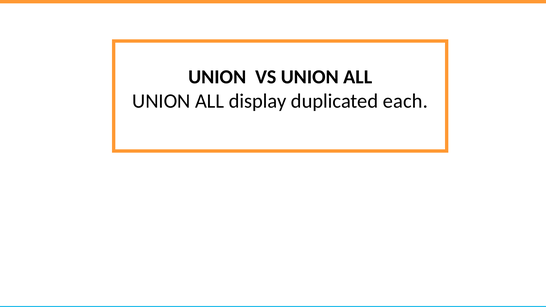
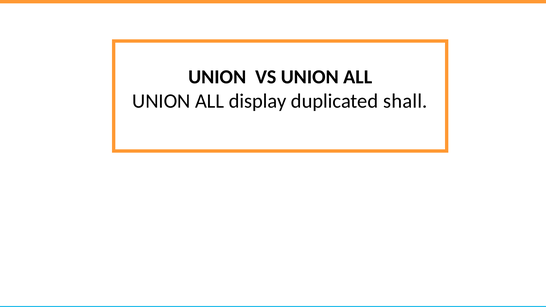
each: each -> shall
